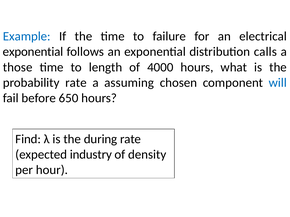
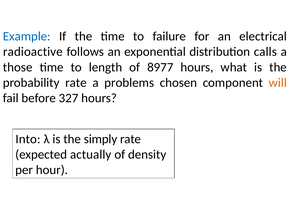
exponential at (33, 52): exponential -> radioactive
4000: 4000 -> 8977
assuming: assuming -> problems
will colour: blue -> orange
650: 650 -> 327
Find: Find -> Into
during: during -> simply
industry: industry -> actually
